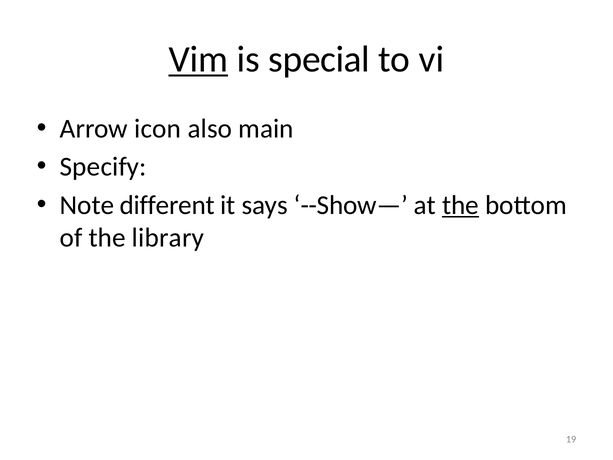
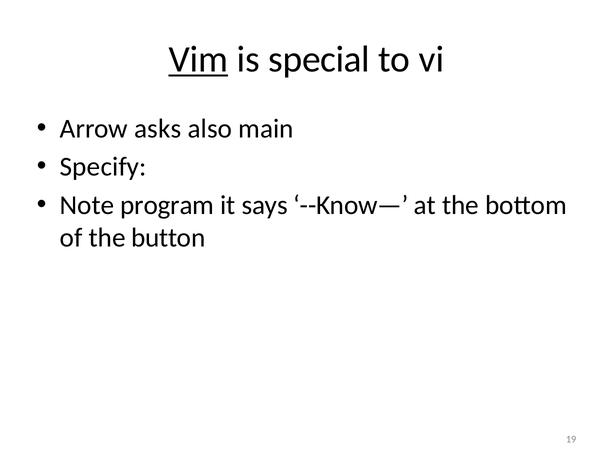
icon: icon -> asks
different: different -> program
--Show—: --Show— -> --Know—
the at (460, 205) underline: present -> none
library: library -> button
